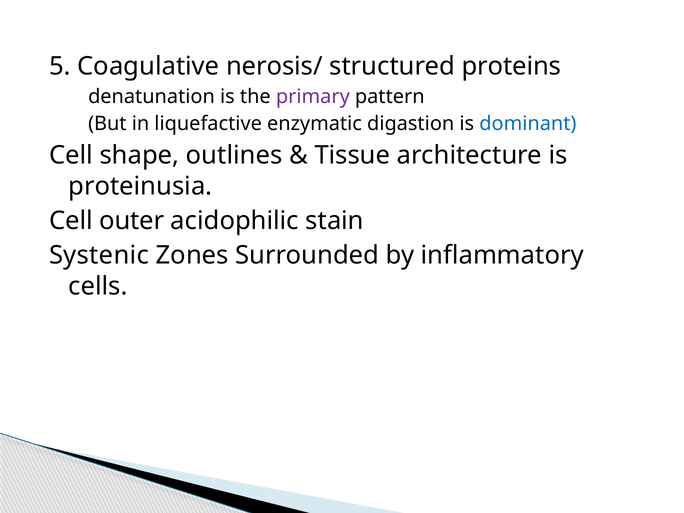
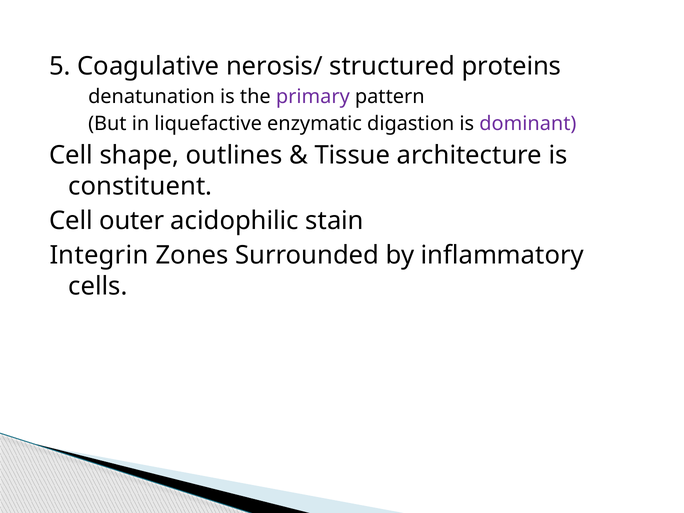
dominant colour: blue -> purple
proteinusia: proteinusia -> constituent
Systenic: Systenic -> Integrin
